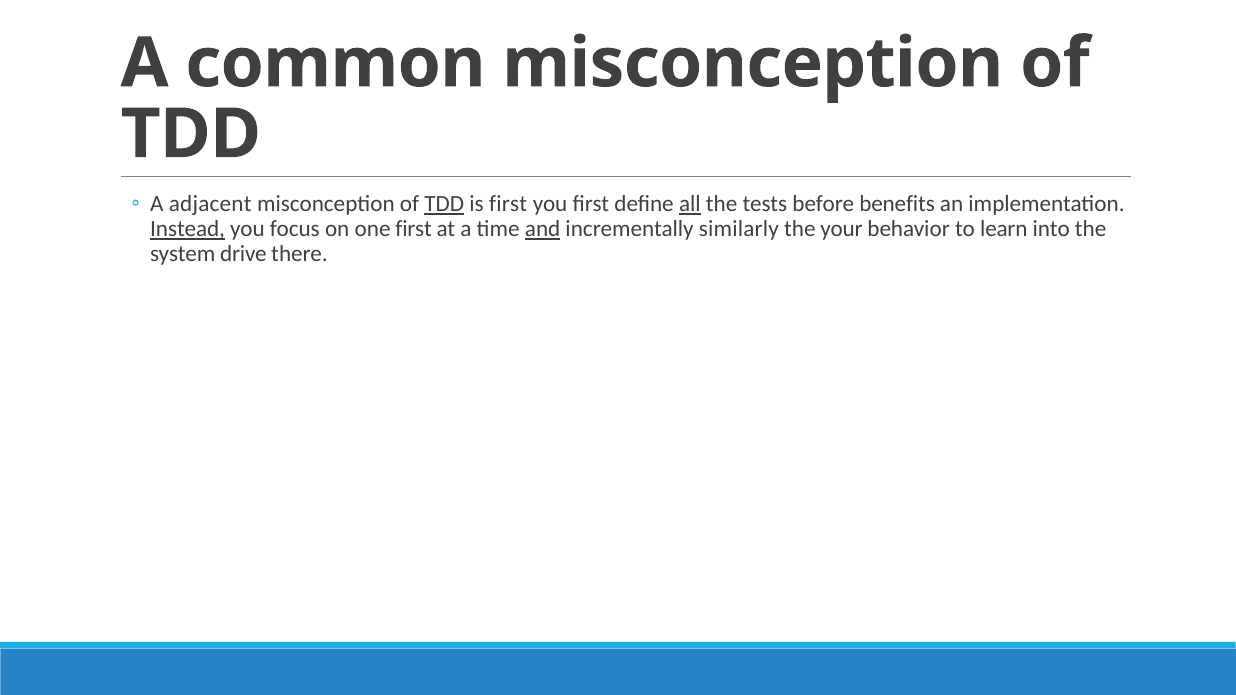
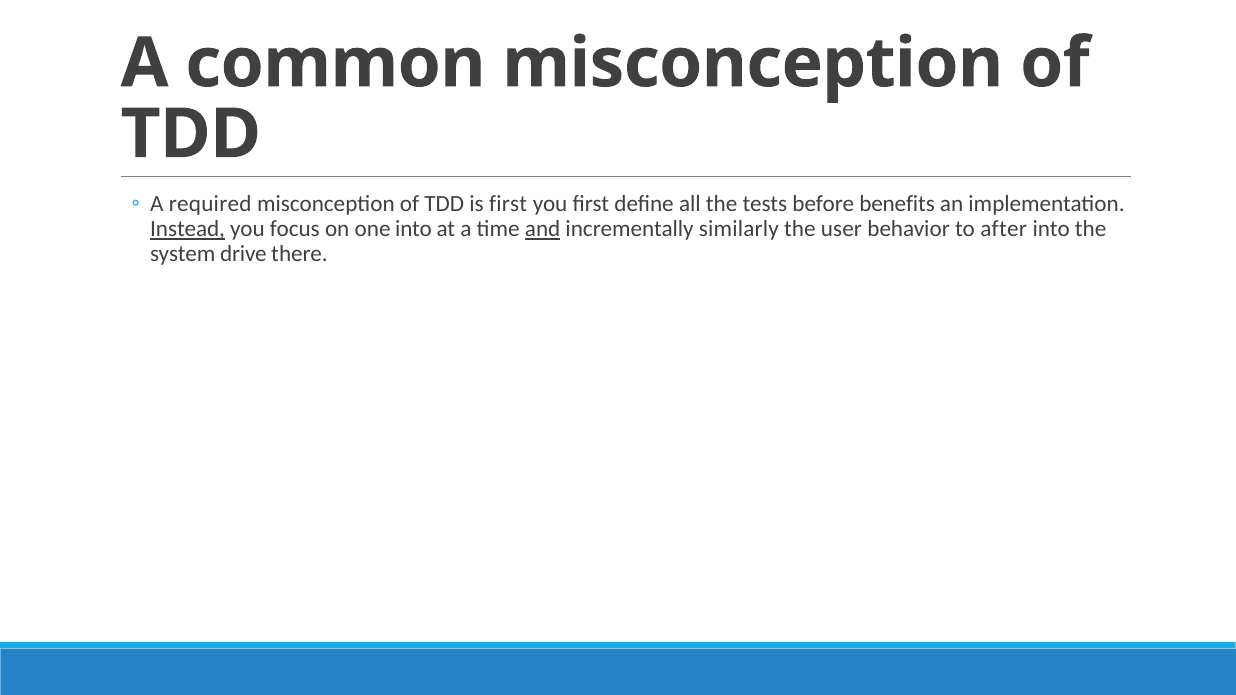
adjacent: adjacent -> required
TDD at (444, 204) underline: present -> none
all underline: present -> none
one first: first -> into
your: your -> user
learn: learn -> after
